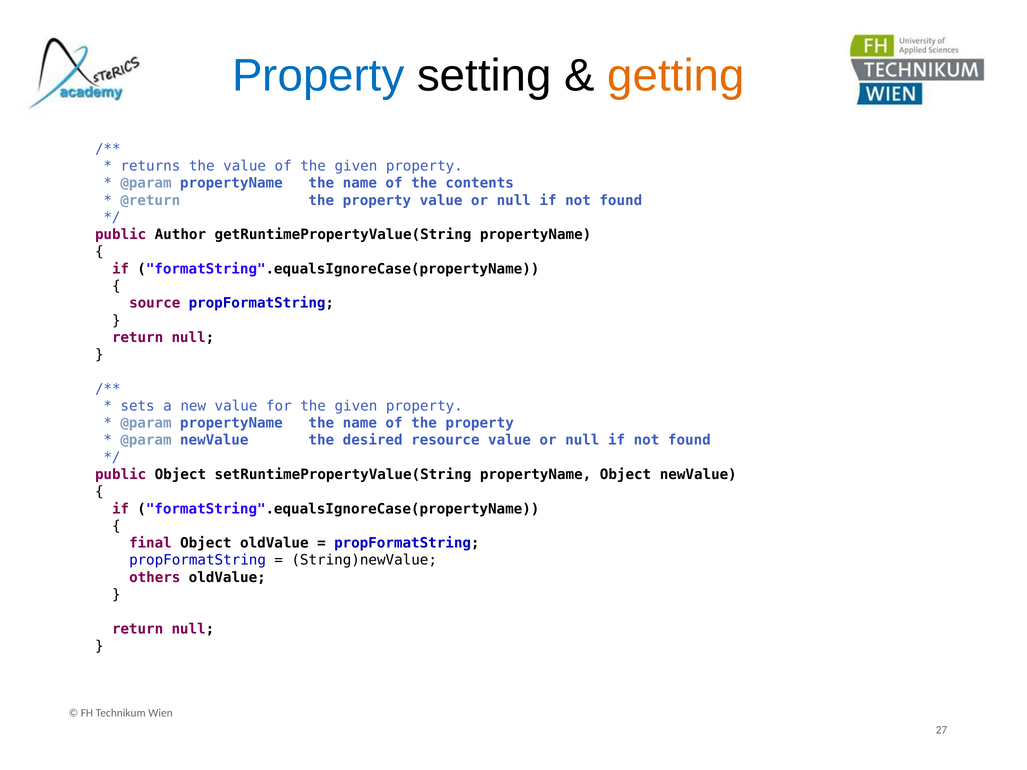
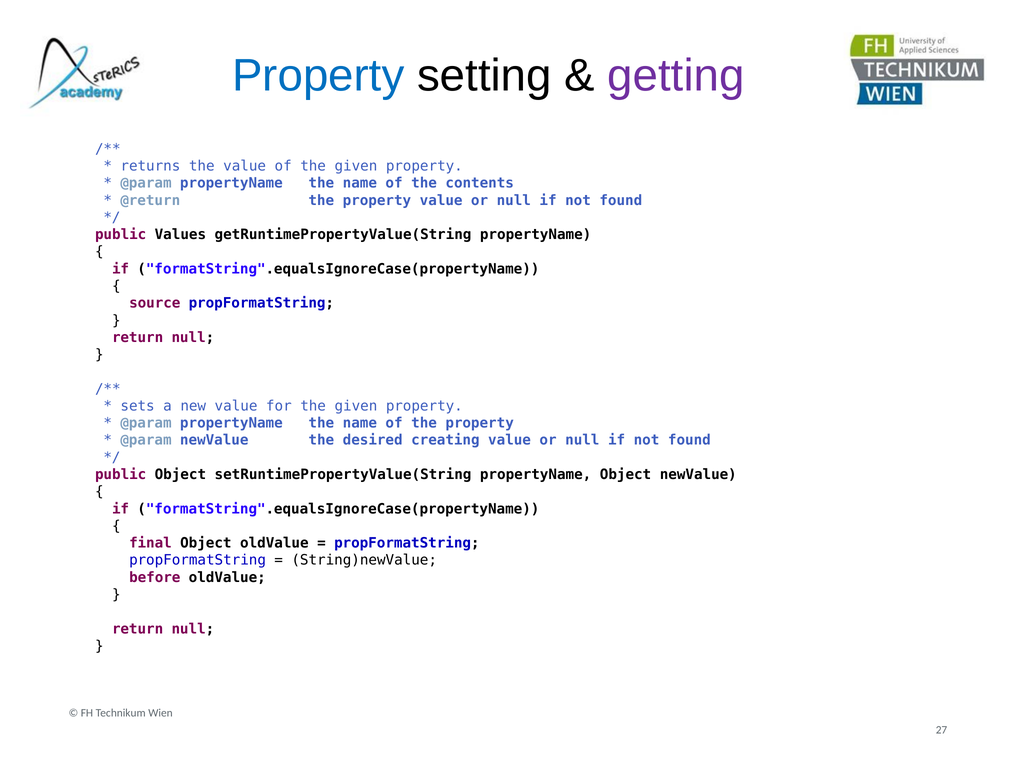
getting colour: orange -> purple
Author: Author -> Values
resource: resource -> creating
others: others -> before
